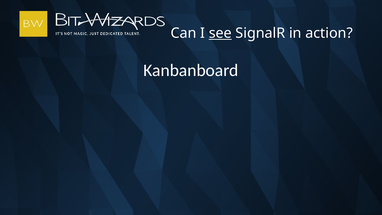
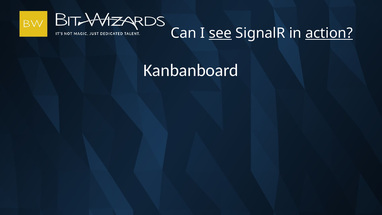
action underline: none -> present
